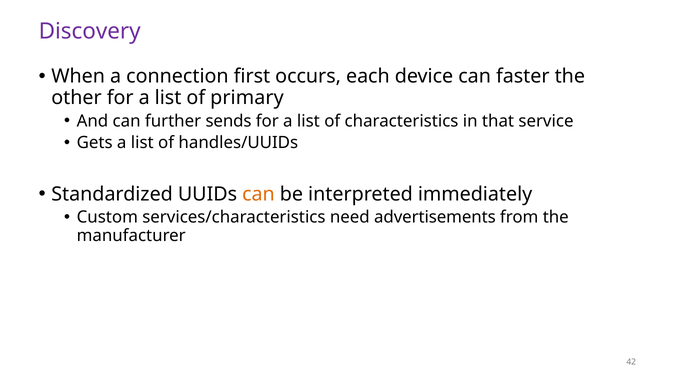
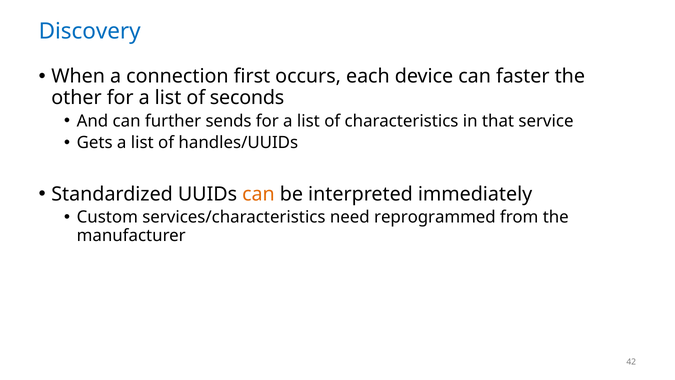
Discovery colour: purple -> blue
primary: primary -> seconds
advertisements: advertisements -> reprogrammed
